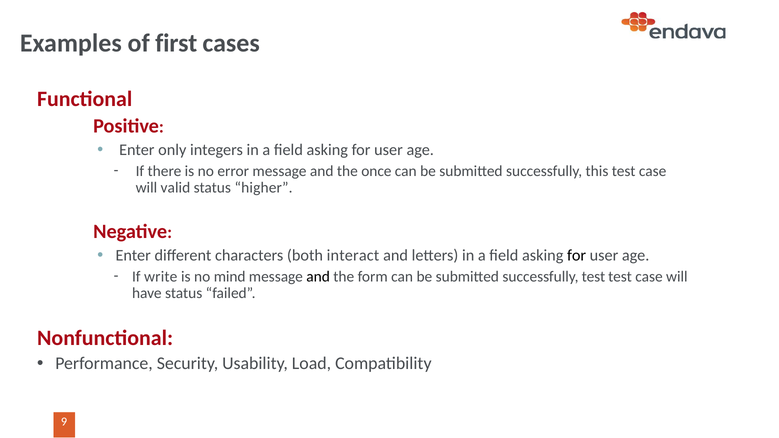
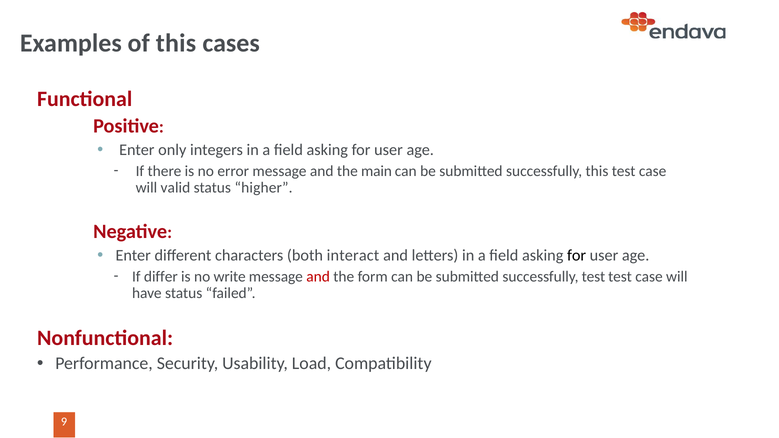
of first: first -> this
once: once -> main
write: write -> differ
mind: mind -> write
and at (318, 277) colour: black -> red
